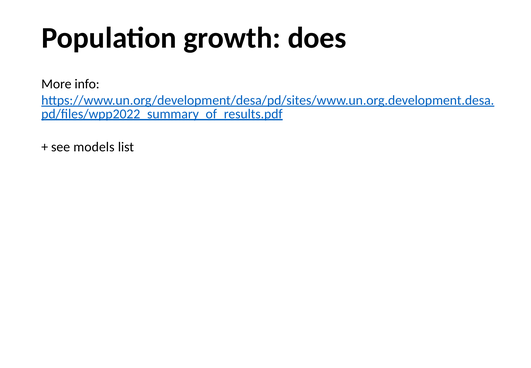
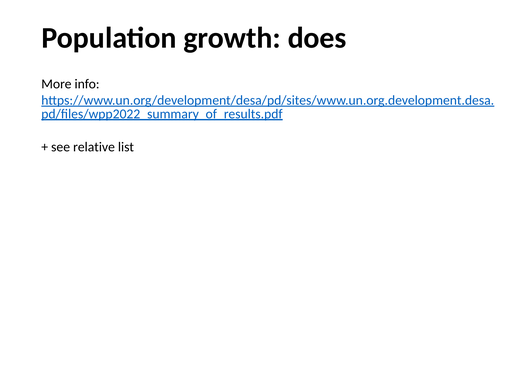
models: models -> relative
